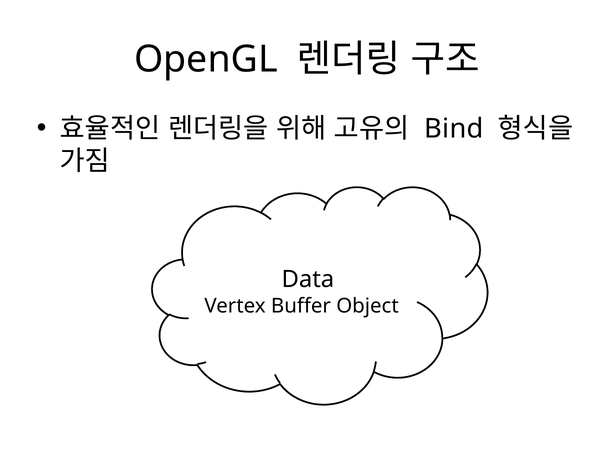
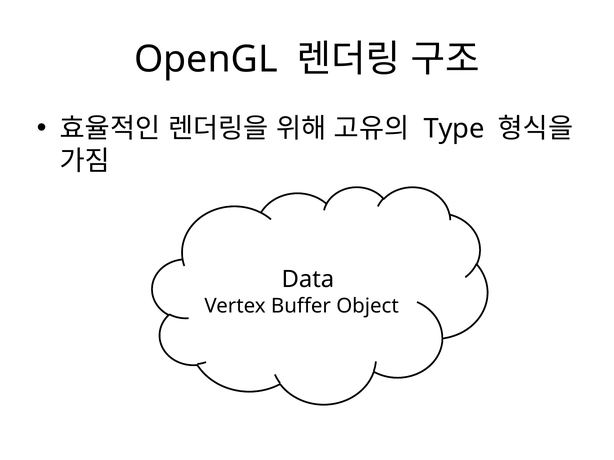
Bind: Bind -> Type
